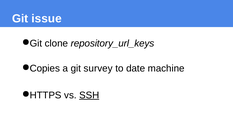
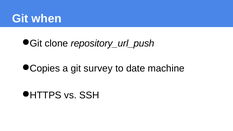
issue: issue -> when
repository_url_keys: repository_url_keys -> repository_url_push
SSH underline: present -> none
